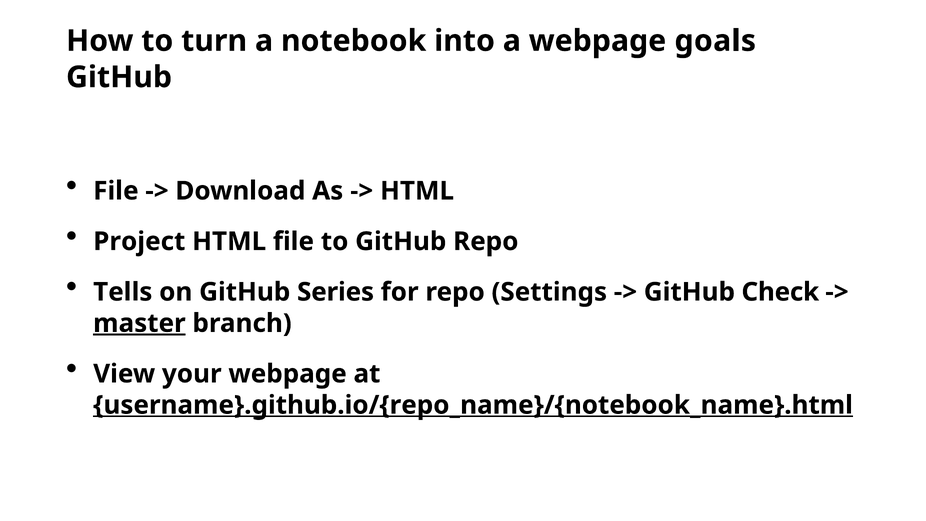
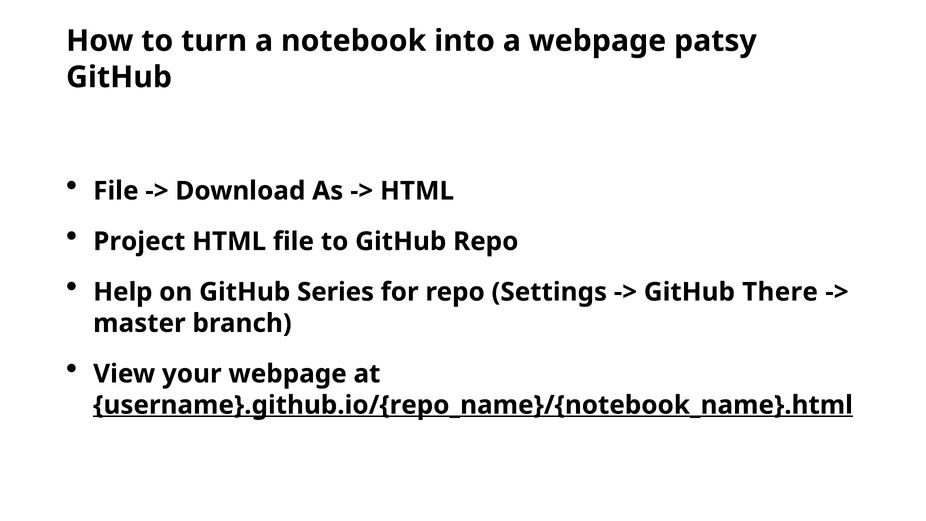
goals: goals -> patsy
Tells: Tells -> Help
Check: Check -> There
master underline: present -> none
